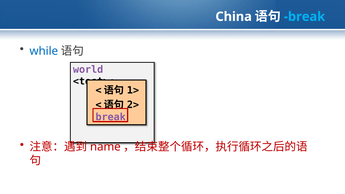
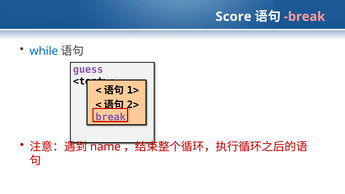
China: China -> Score
break at (305, 17) colour: light blue -> pink
world: world -> guess
